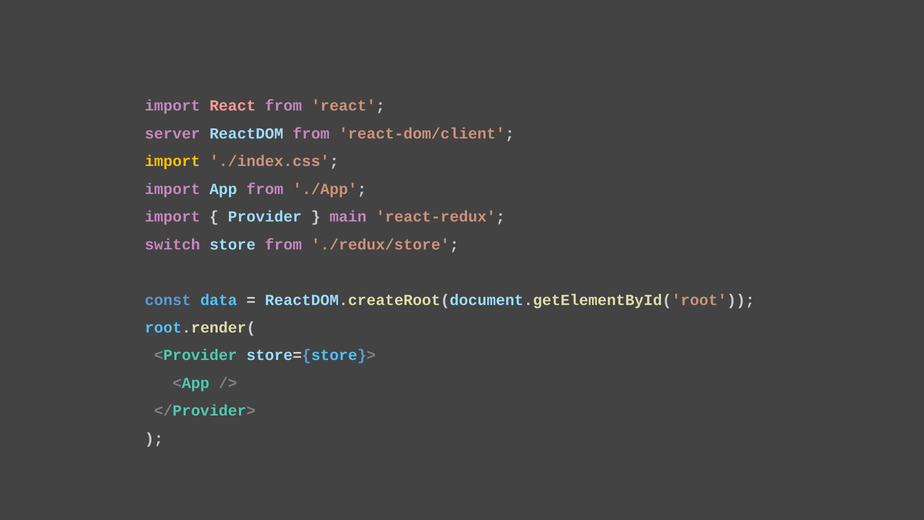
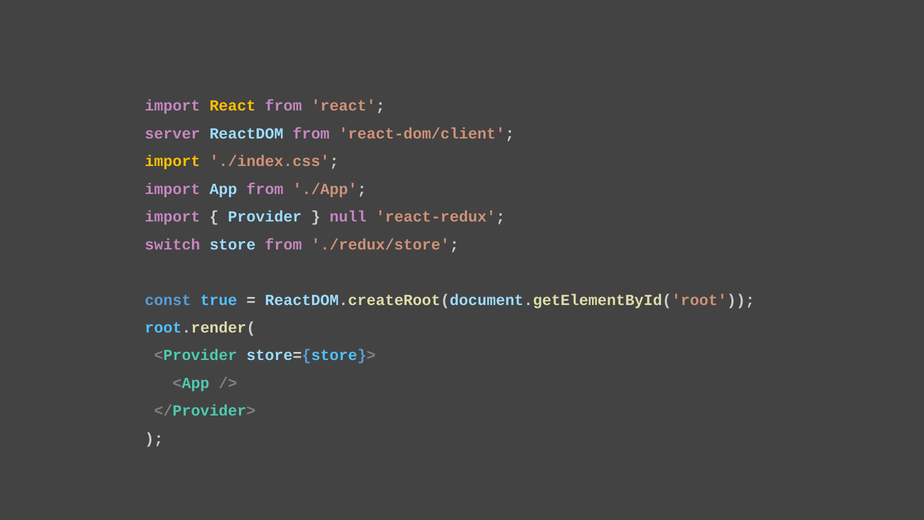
React at (233, 106) colour: pink -> yellow
main: main -> null
data: data -> true
